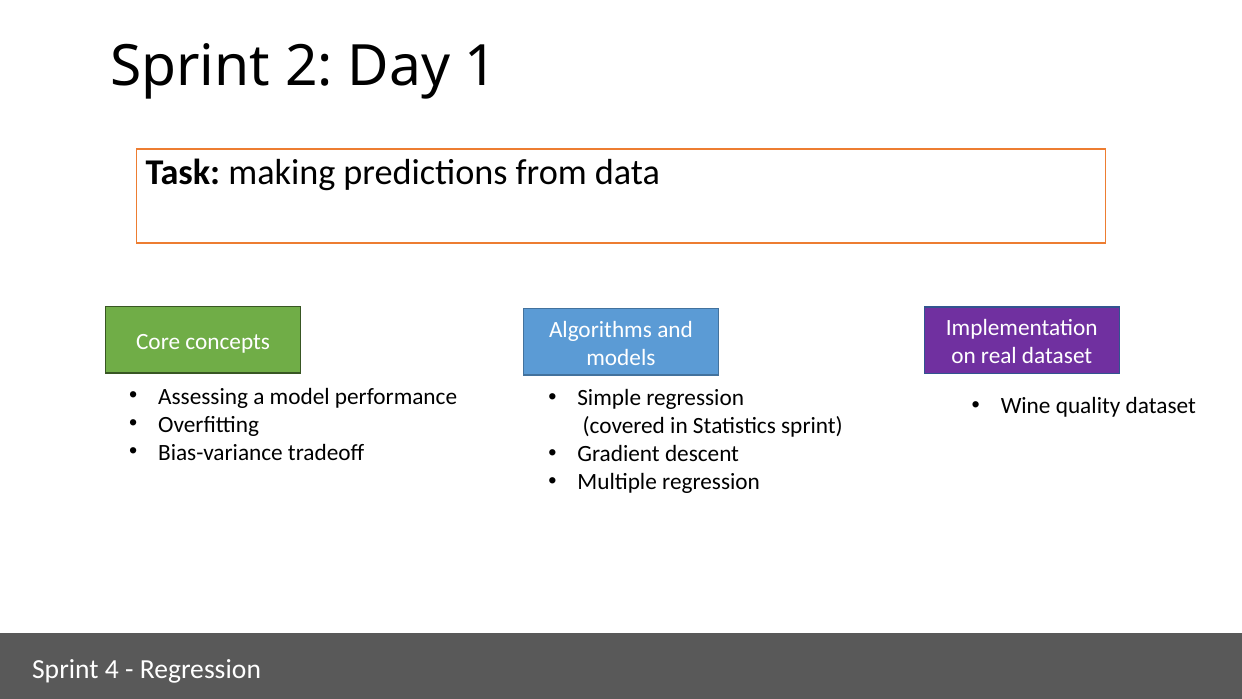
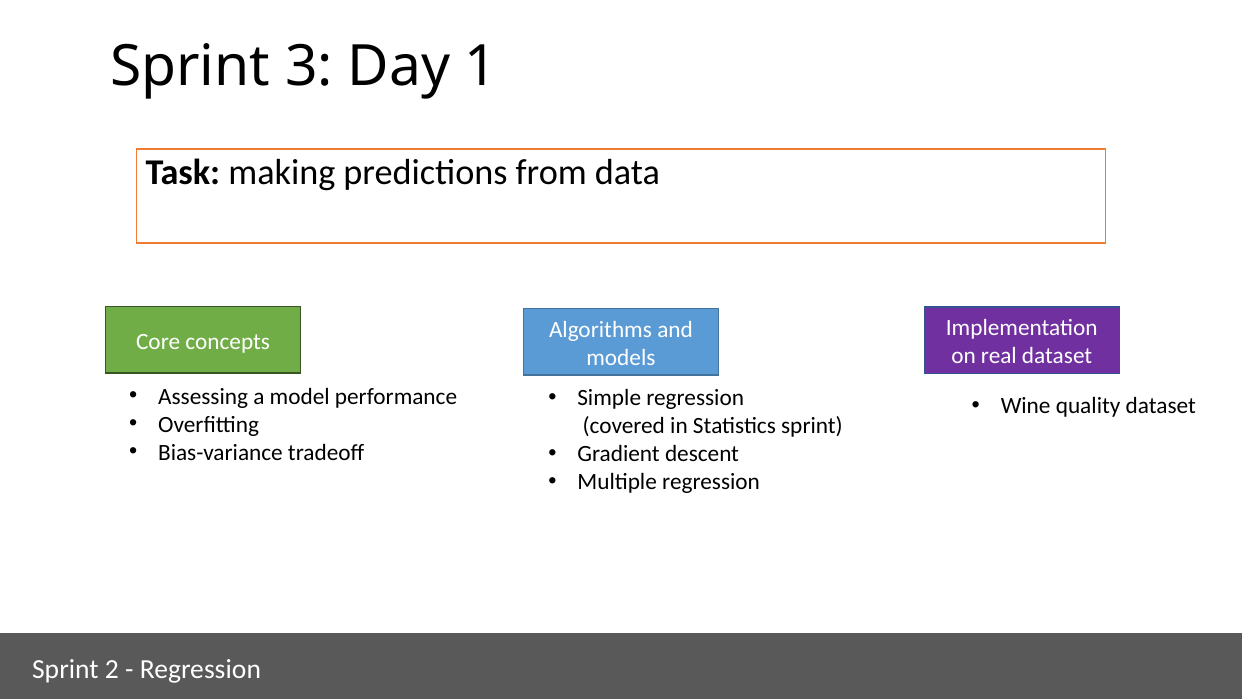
2: 2 -> 3
4: 4 -> 2
